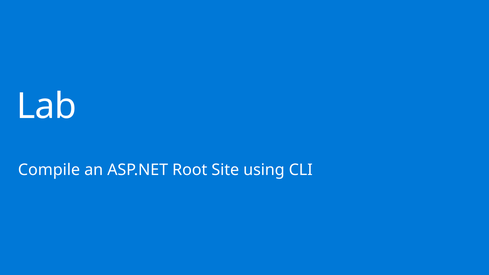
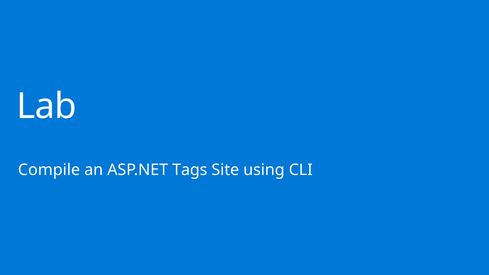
Root: Root -> Tags
